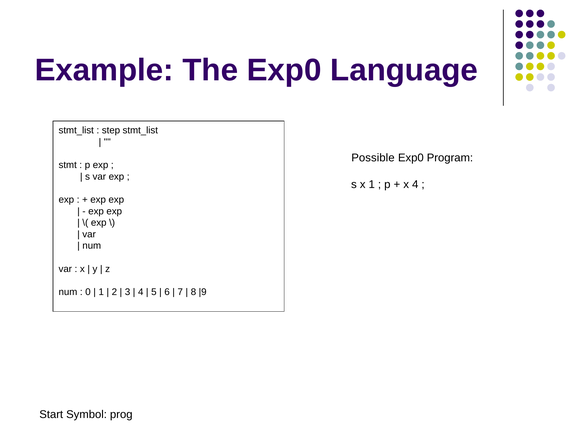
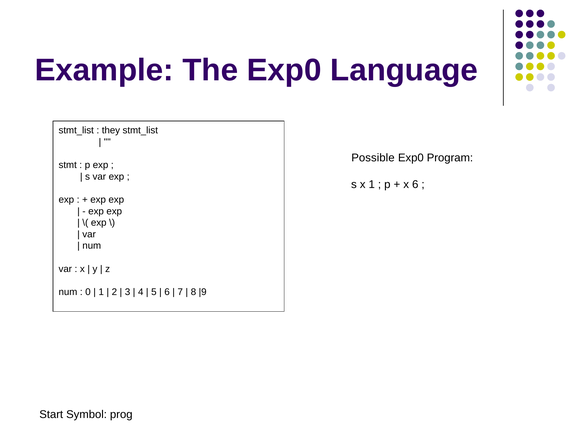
step: step -> they
x 4: 4 -> 6
